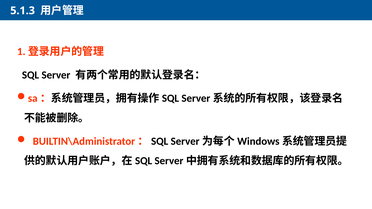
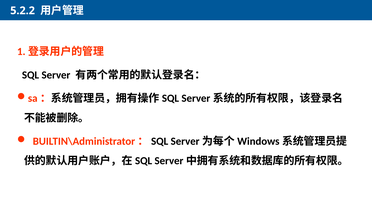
5.1.3: 5.1.3 -> 5.2.2
